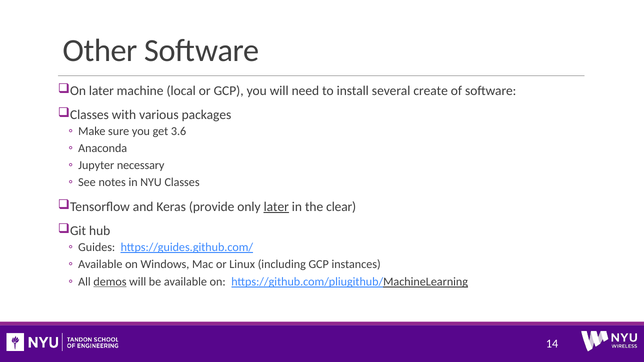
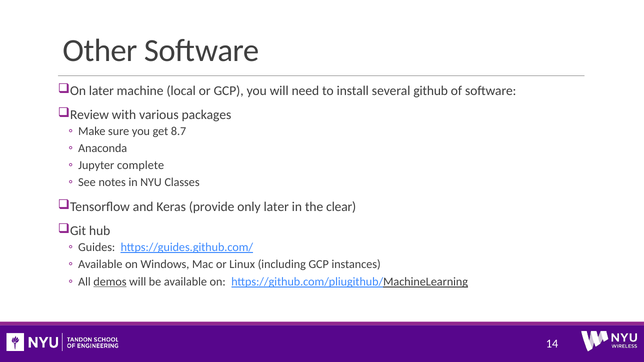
create: create -> github
Classes at (89, 115): Classes -> Review
3.6: 3.6 -> 8.7
necessary: necessary -> complete
later at (276, 207) underline: present -> none
